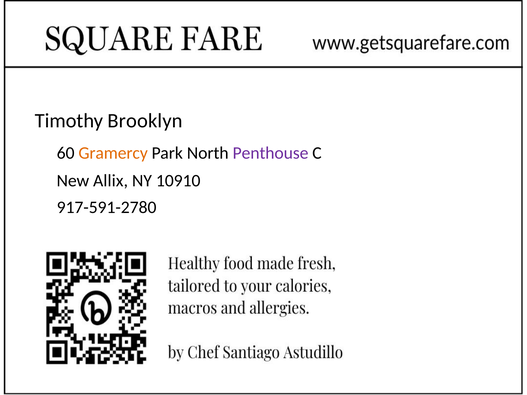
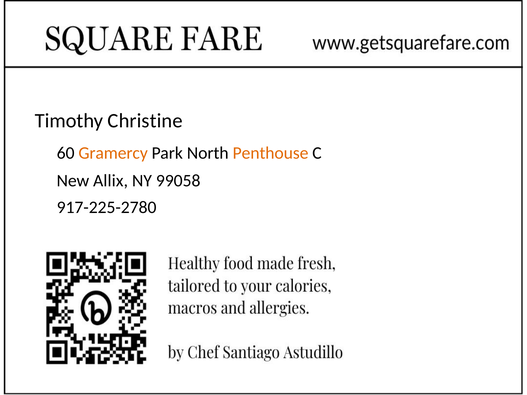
Brooklyn: Brooklyn -> Christine
Penthouse colour: purple -> orange
10910: 10910 -> 99058
917-591-2780: 917-591-2780 -> 917-225-2780
